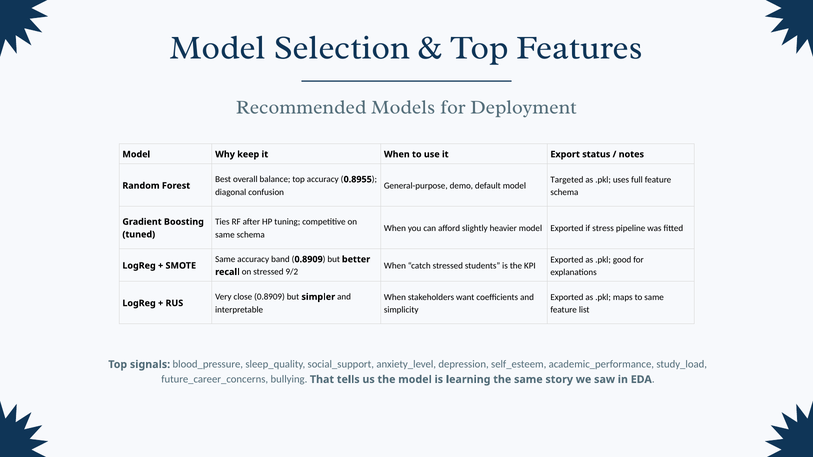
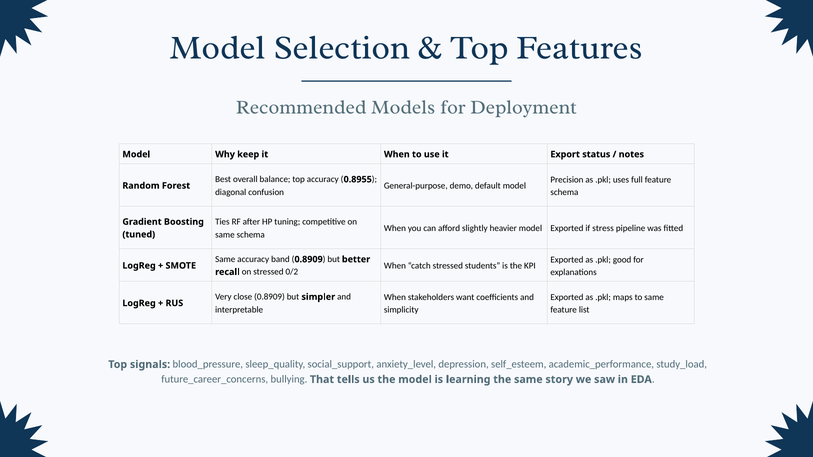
Targeted: Targeted -> Precision
9/2: 9/2 -> 0/2
